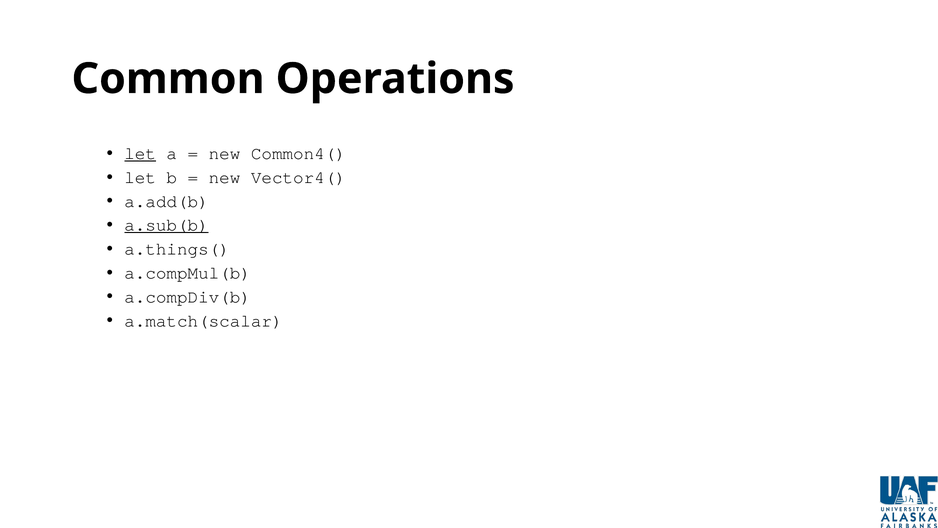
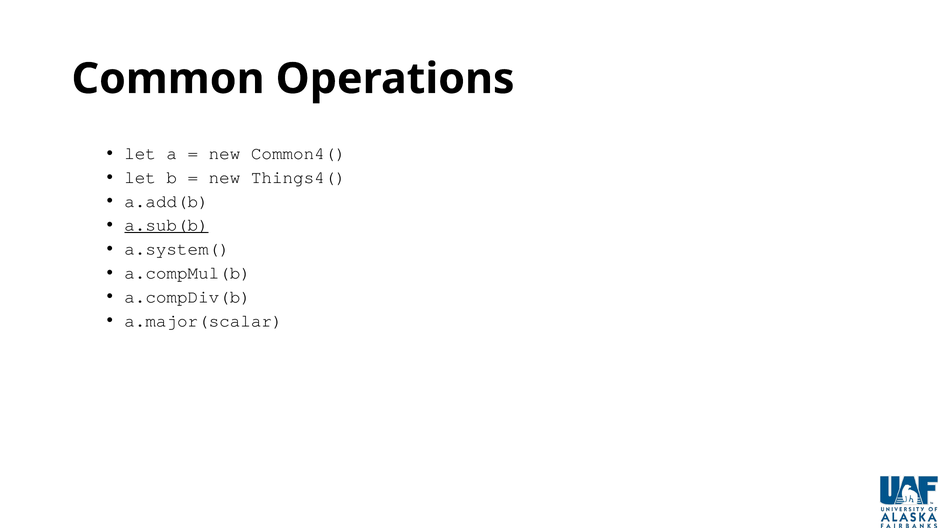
let at (140, 153) underline: present -> none
Vector4(: Vector4( -> Things4(
a.things(: a.things( -> a.system(
a.match(scalar: a.match(scalar -> a.major(scalar
